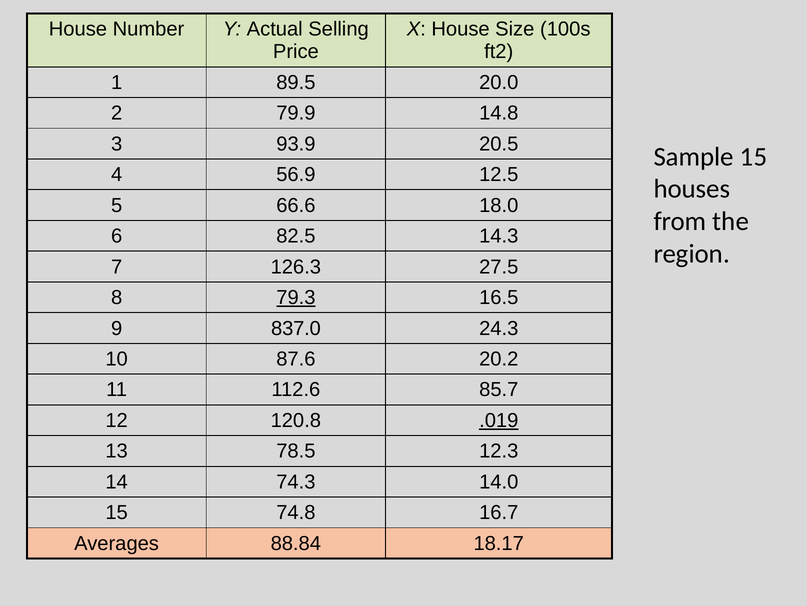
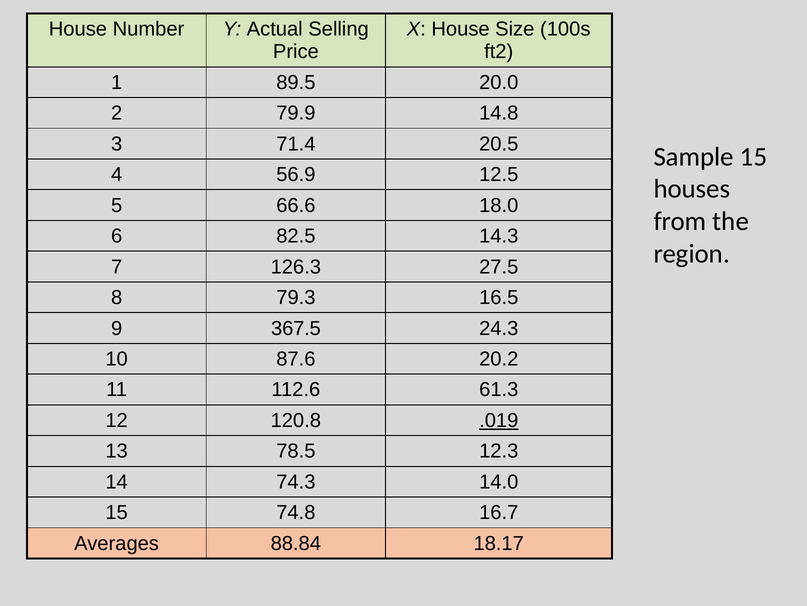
93.9: 93.9 -> 71.4
79.3 underline: present -> none
837.0: 837.0 -> 367.5
85.7: 85.7 -> 61.3
